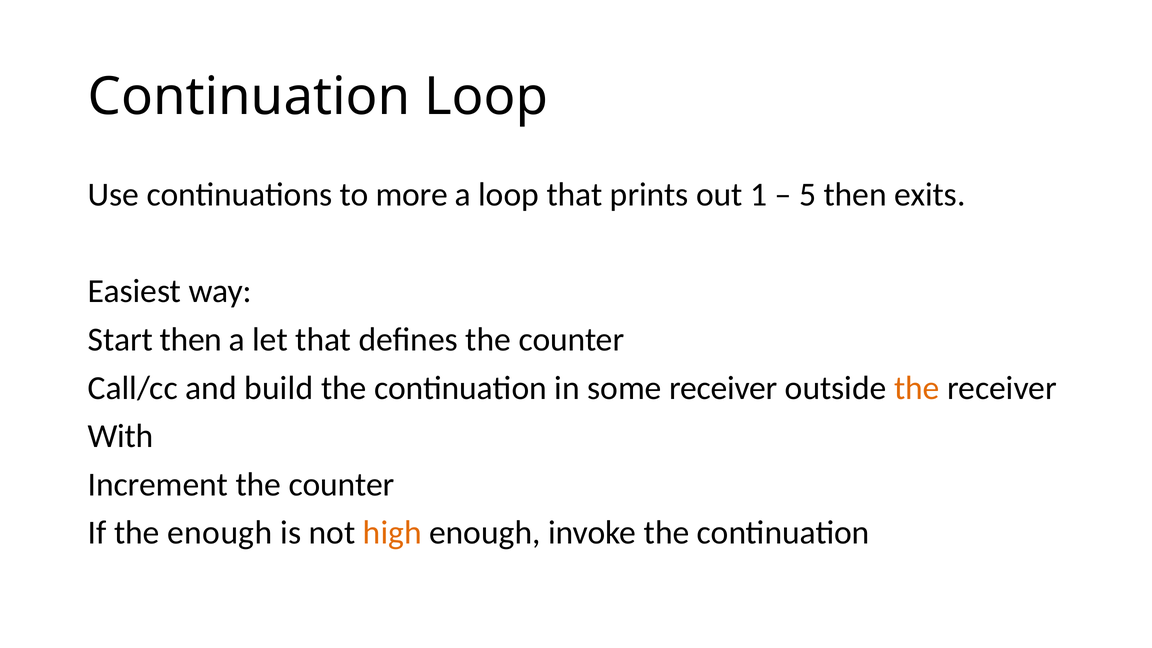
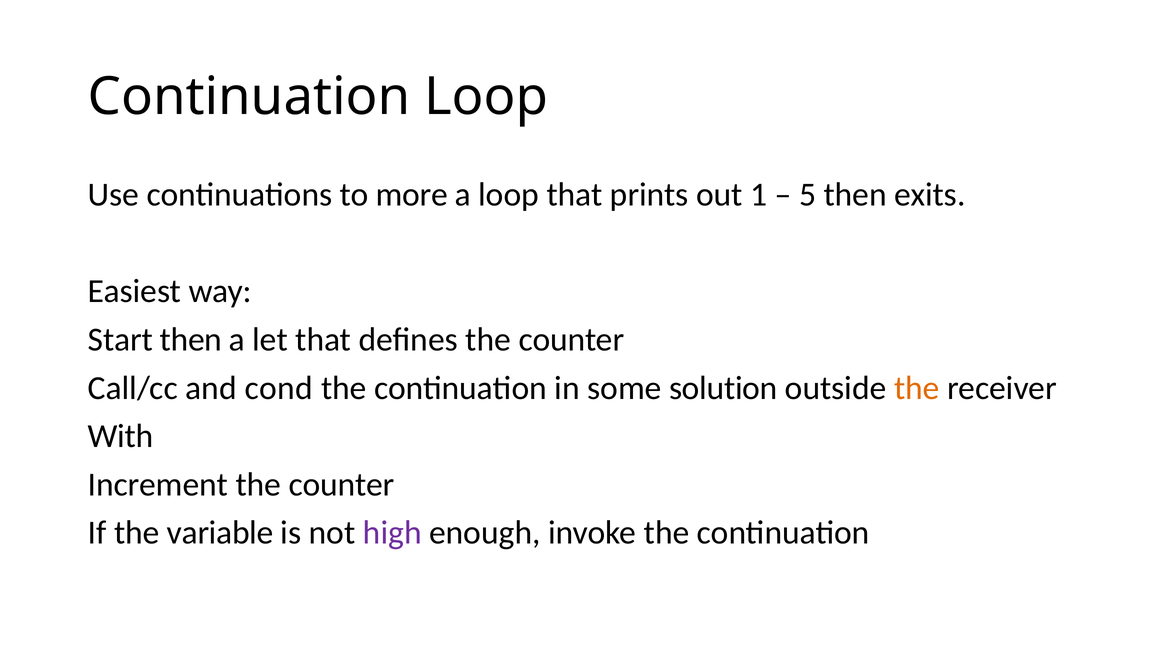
build: build -> cond
some receiver: receiver -> solution
the enough: enough -> variable
high colour: orange -> purple
